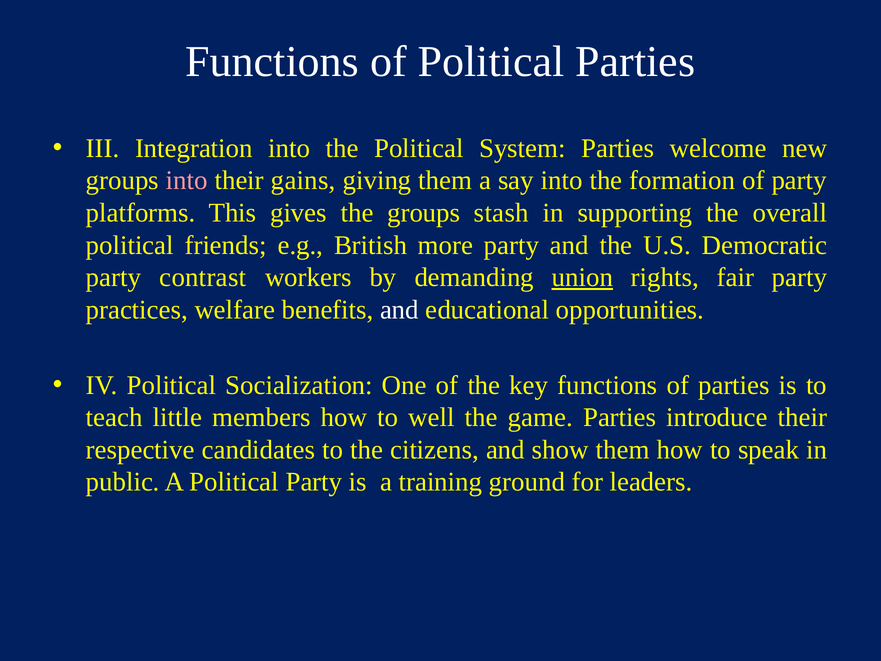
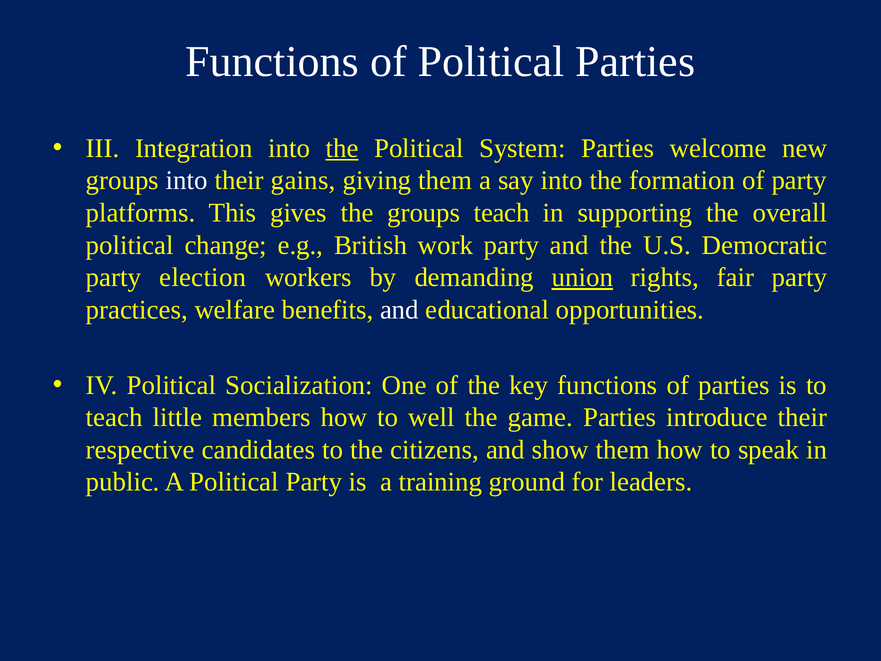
the at (342, 148) underline: none -> present
into at (187, 180) colour: pink -> white
groups stash: stash -> teach
friends: friends -> change
more: more -> work
contrast: contrast -> election
